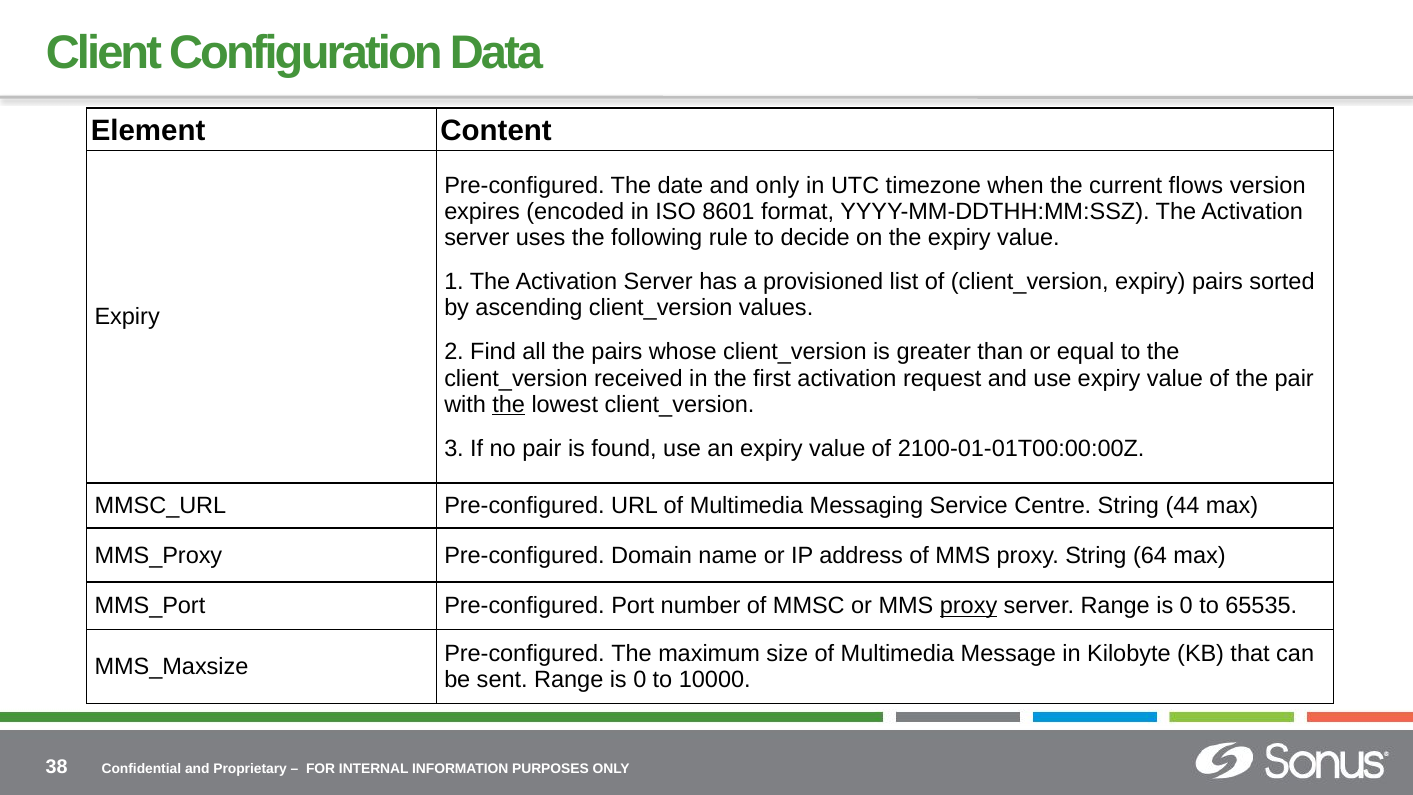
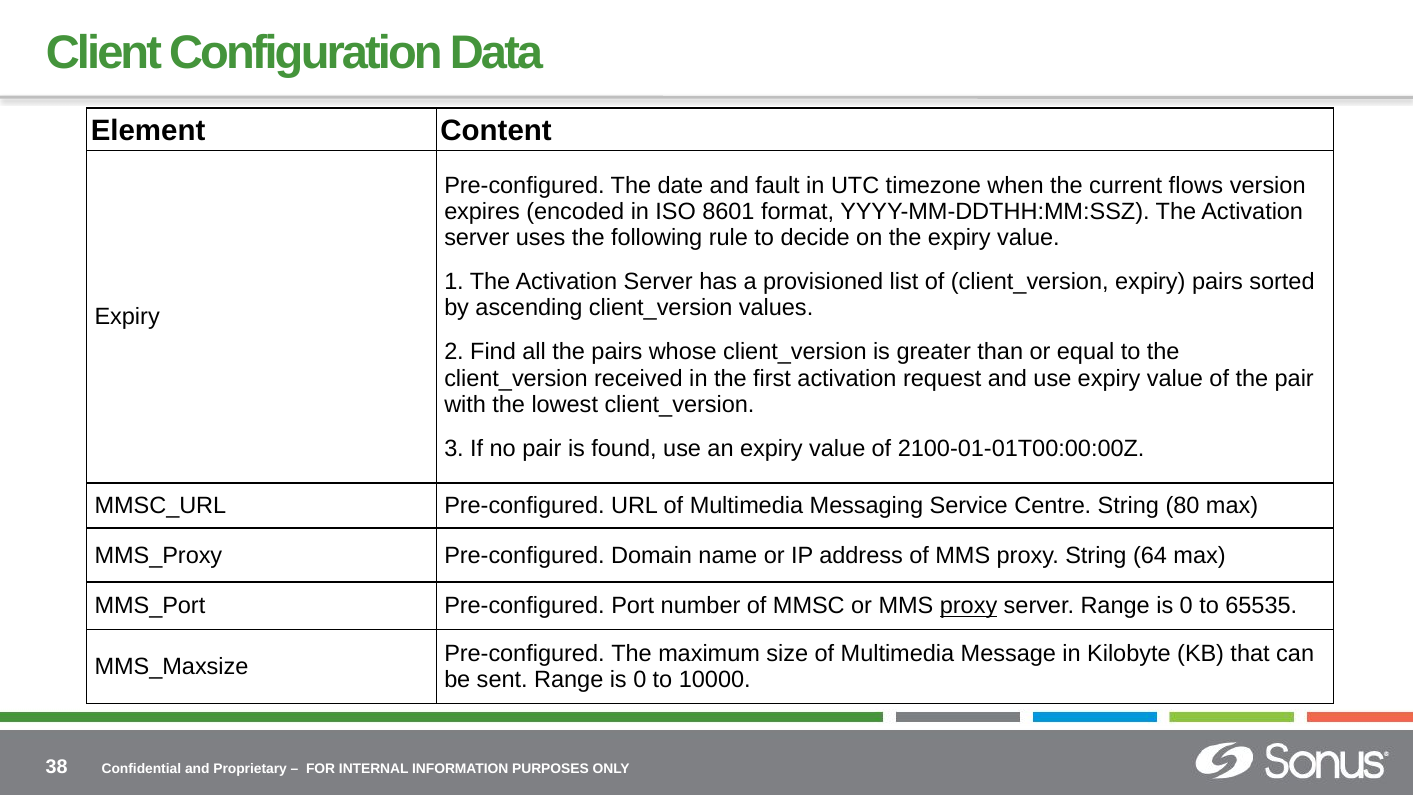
and only: only -> fault
the at (509, 404) underline: present -> none
44: 44 -> 80
